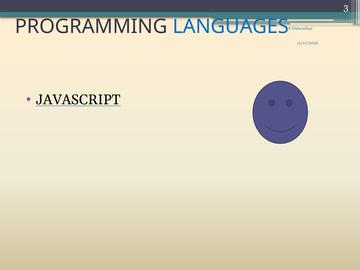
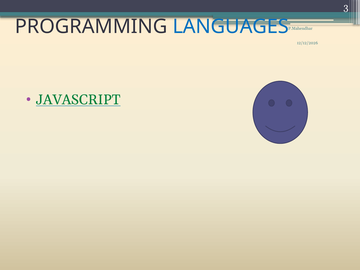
JAVASCRIPT colour: black -> green
